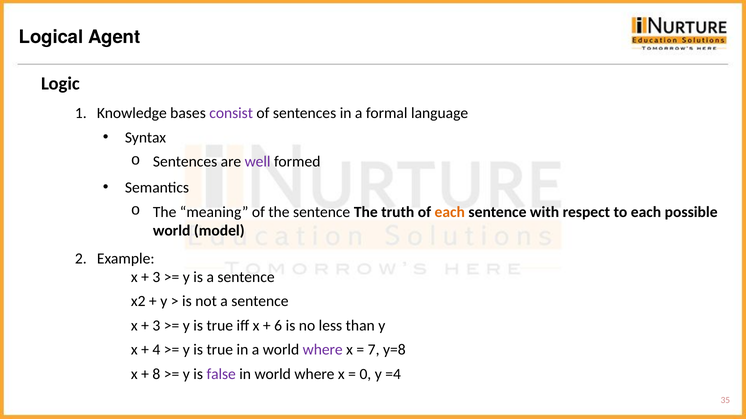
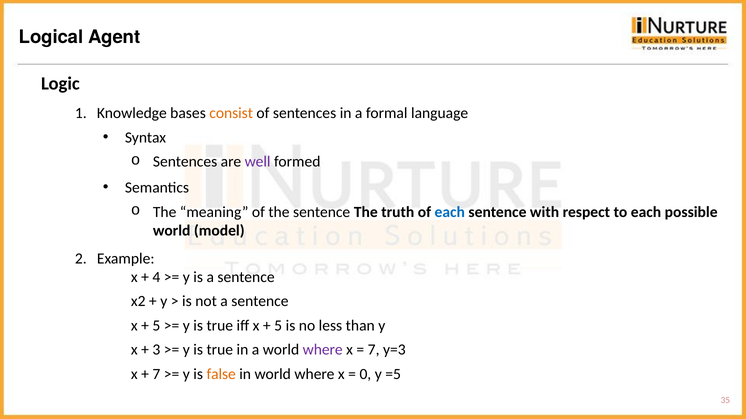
consist colour: purple -> orange
each at (450, 212) colour: orange -> blue
3 at (156, 278): 3 -> 4
3 at (156, 326): 3 -> 5
6 at (278, 326): 6 -> 5
4: 4 -> 3
y=8: y=8 -> y=3
8 at (156, 375): 8 -> 7
false colour: purple -> orange
=4: =4 -> =5
